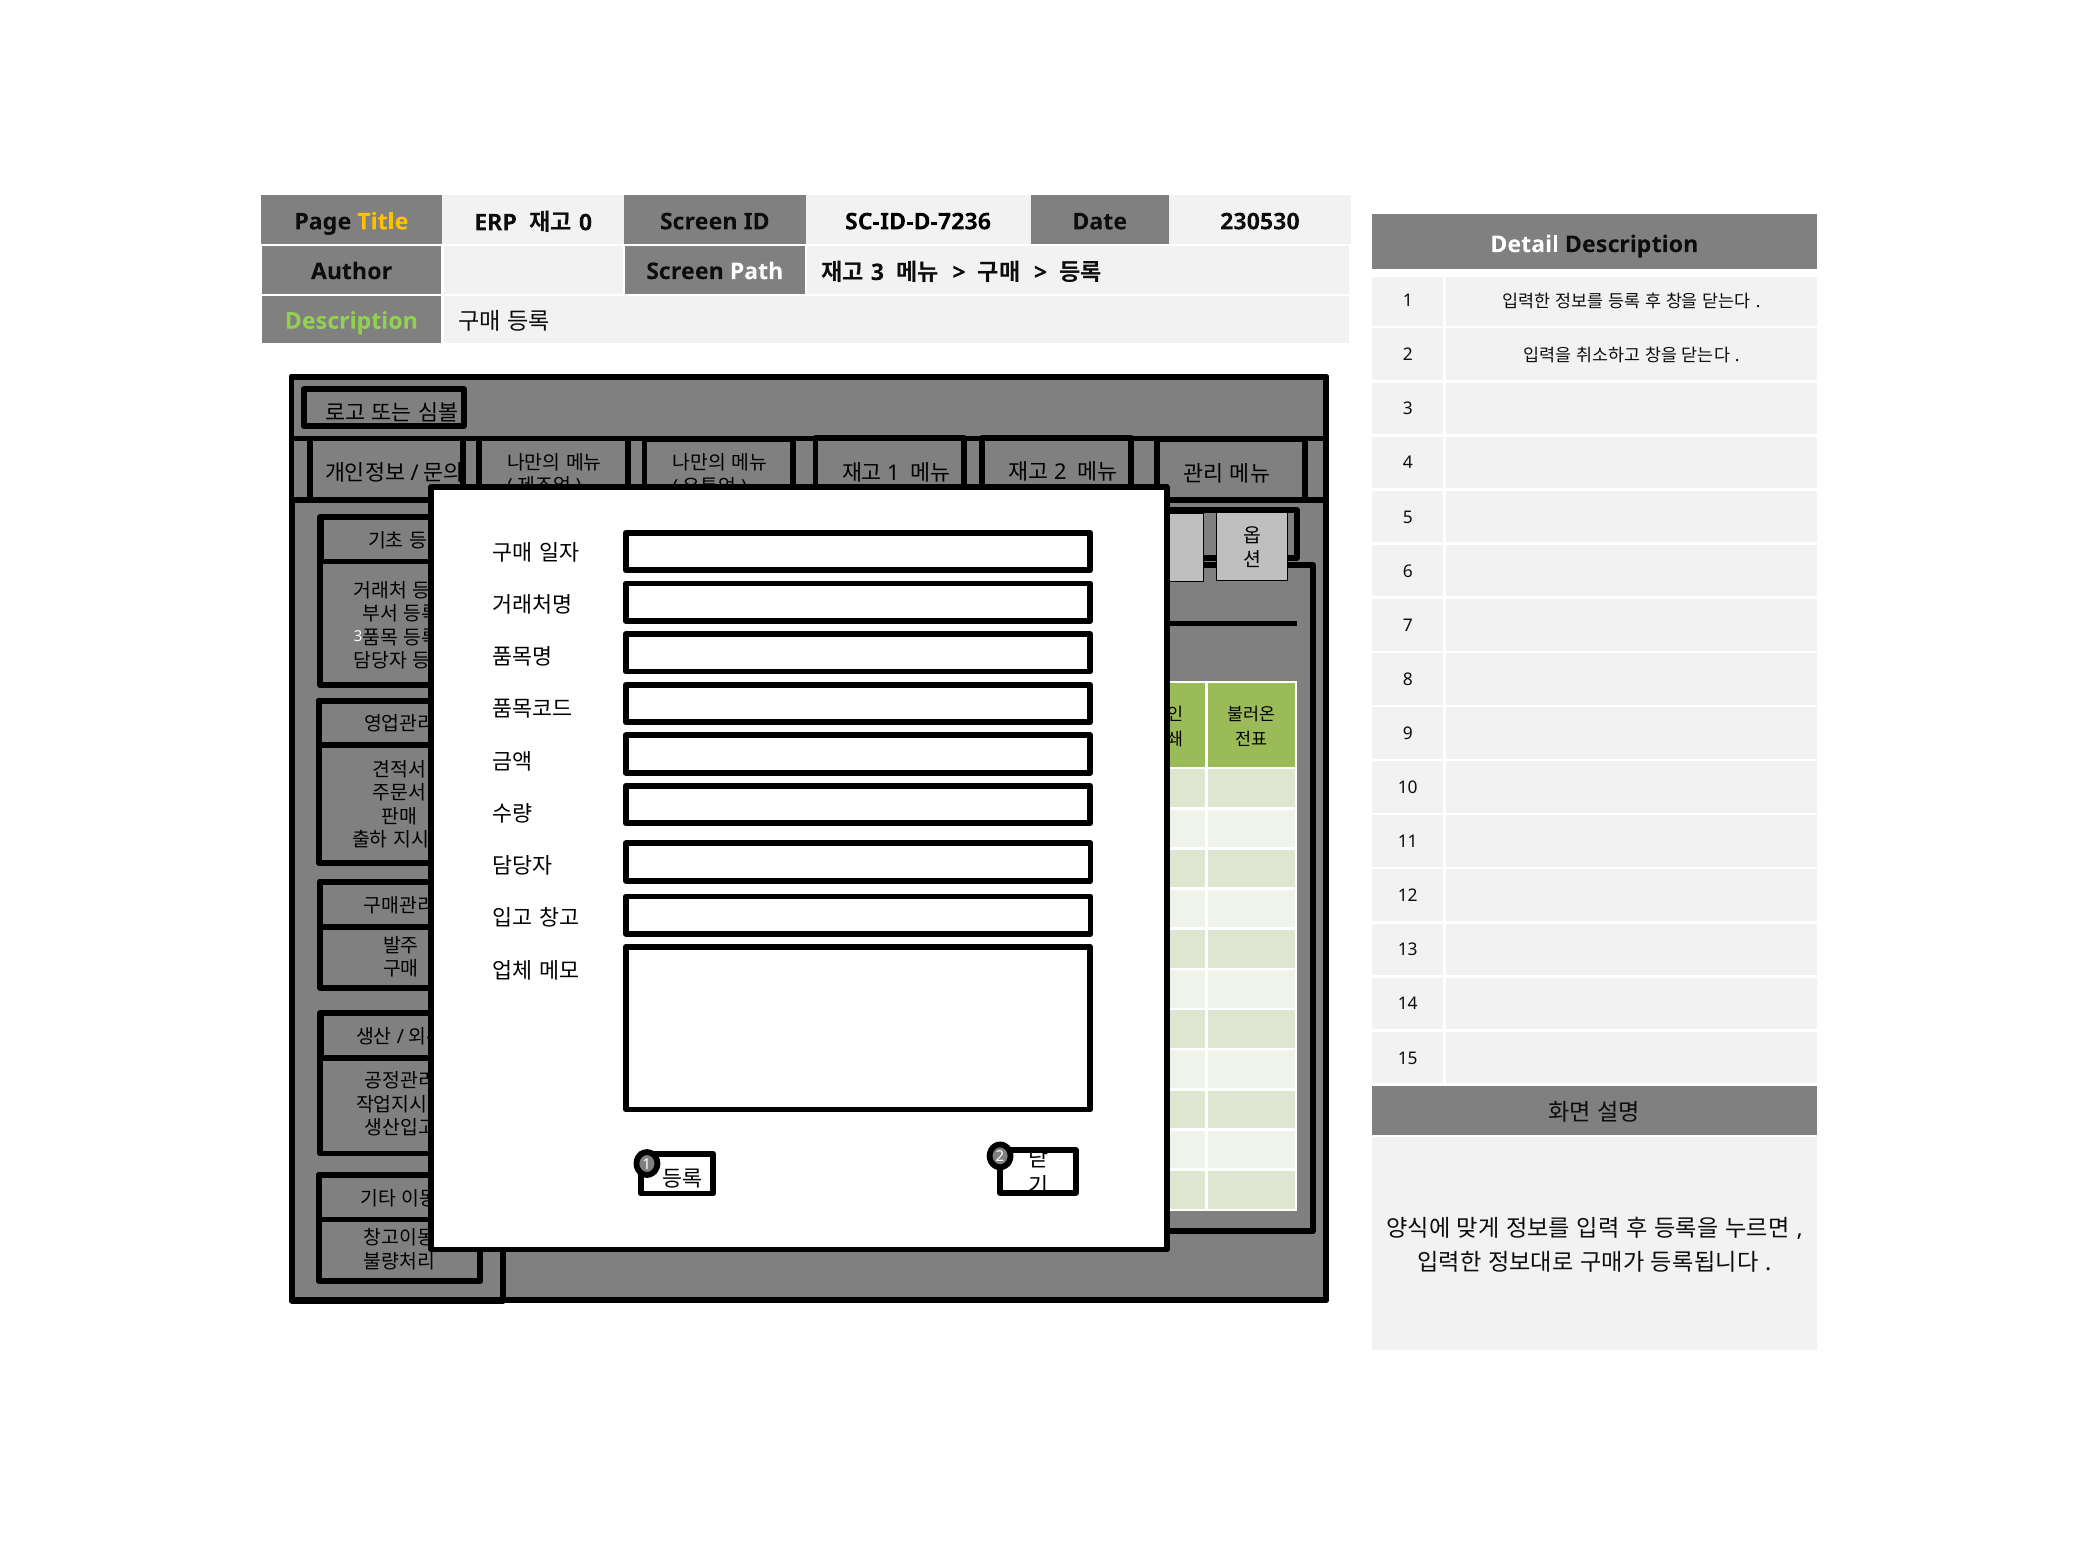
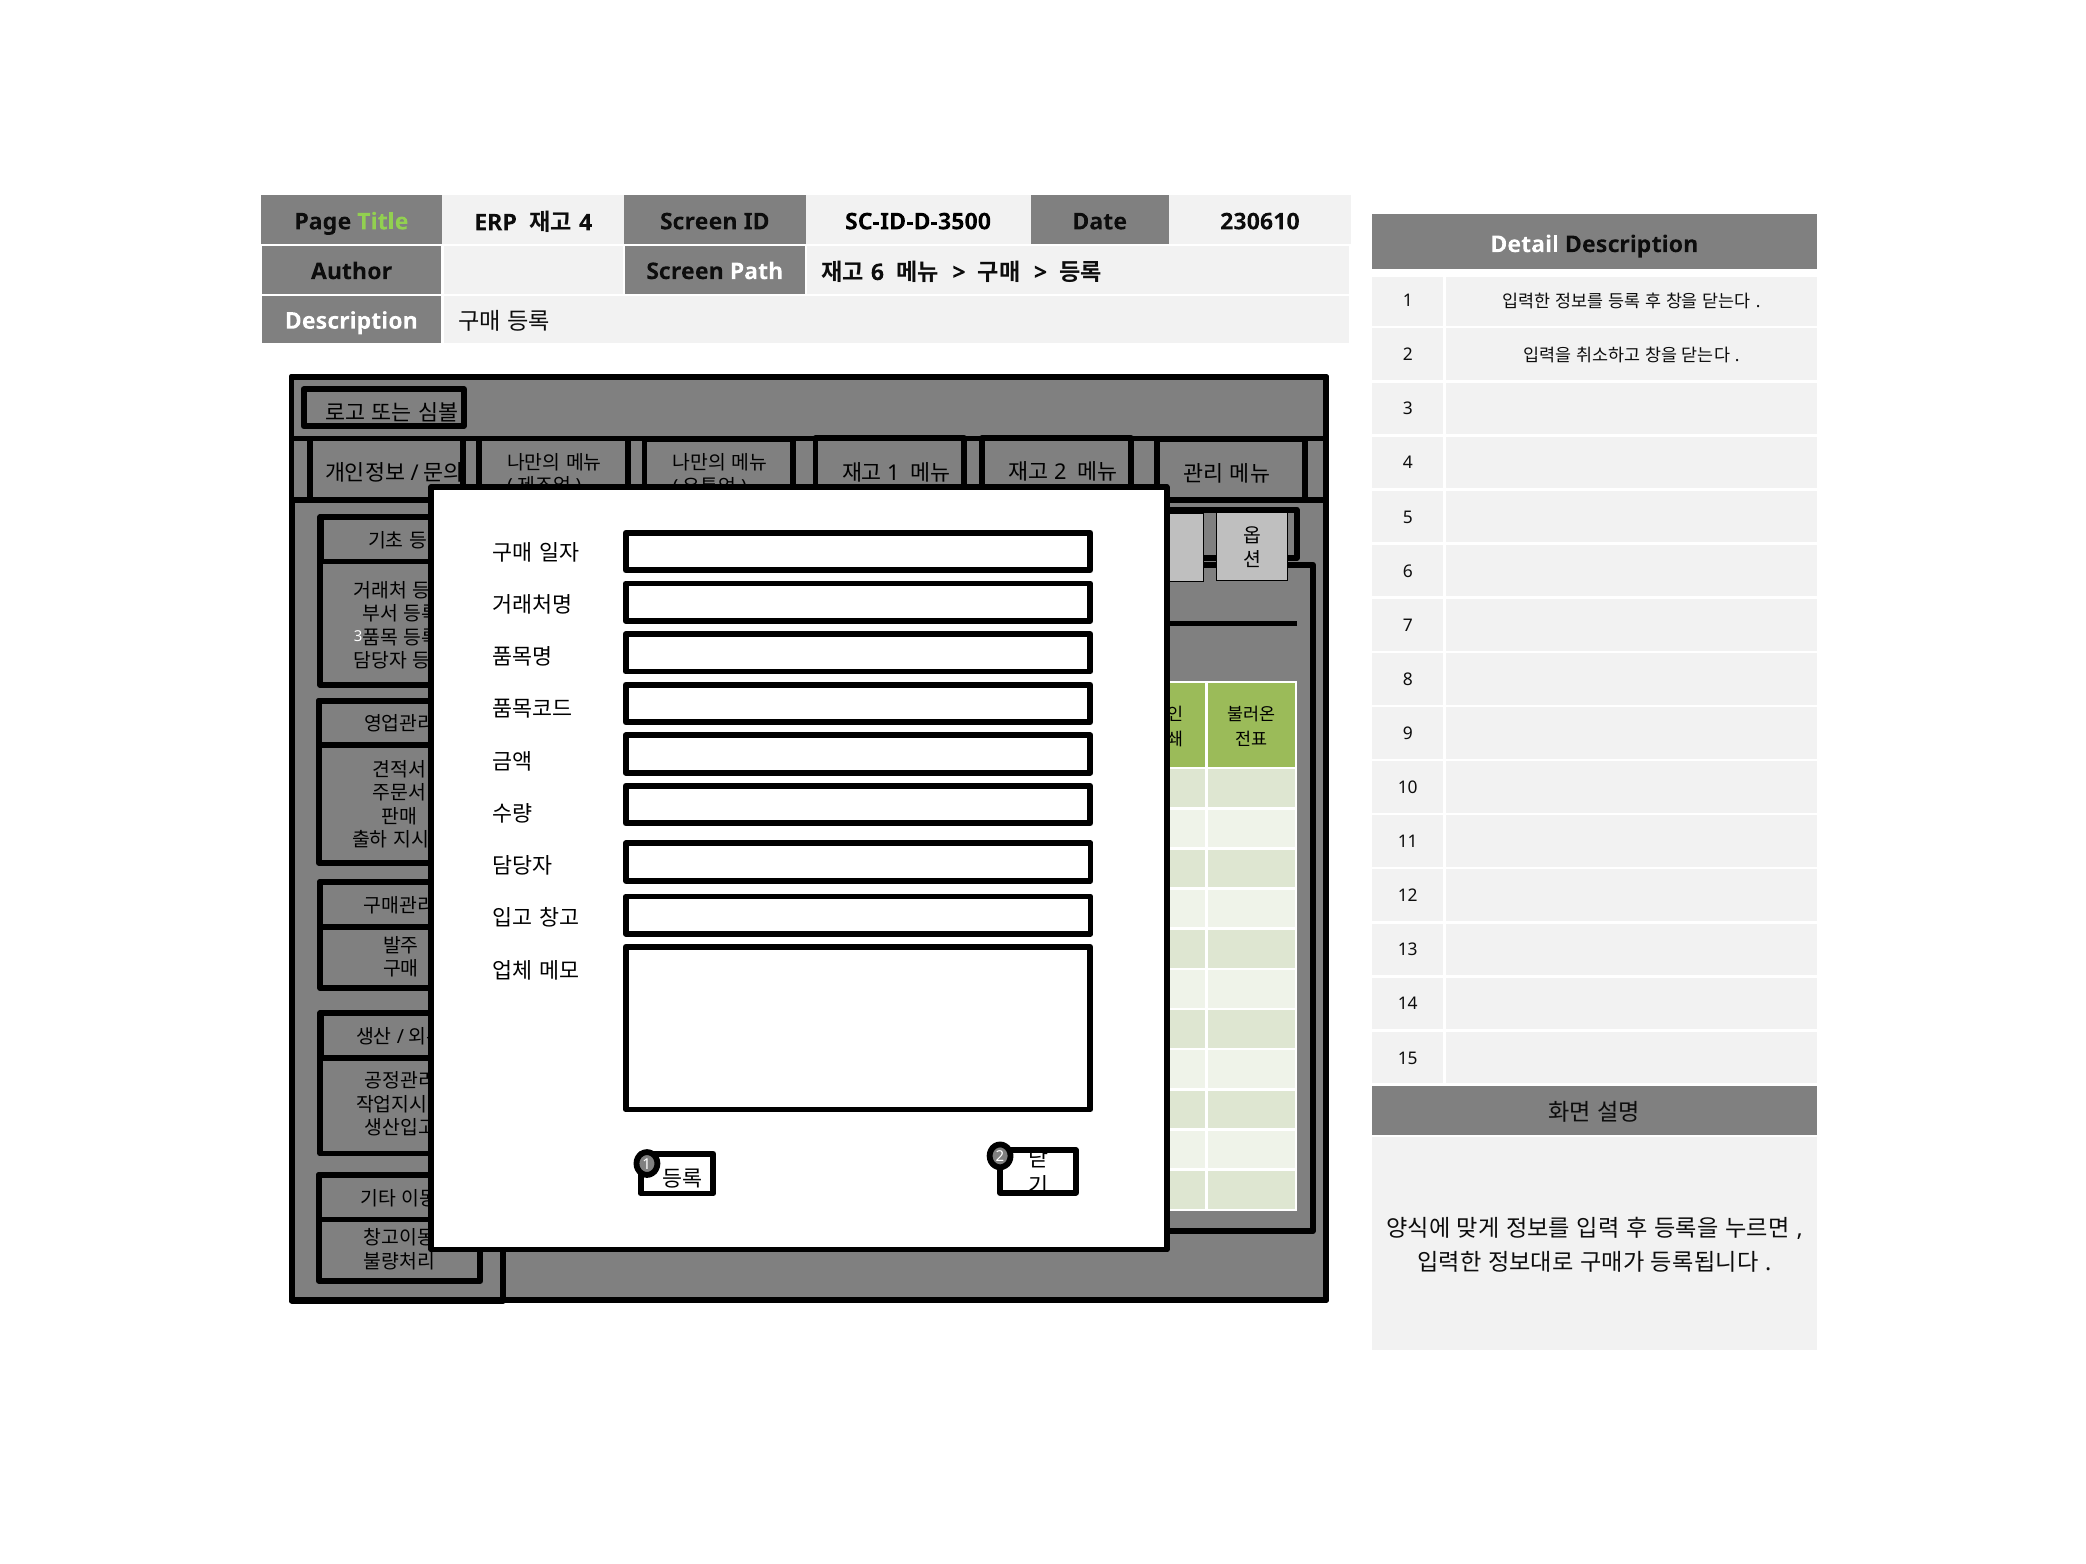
Title colour: yellow -> light green
0 at (586, 223): 0 -> 4
SC-ID-D-7236: SC-ID-D-7236 -> SC-ID-D-3500
230530: 230530 -> 230610
3 at (877, 273): 3 -> 6
Description at (351, 321) colour: light green -> white
